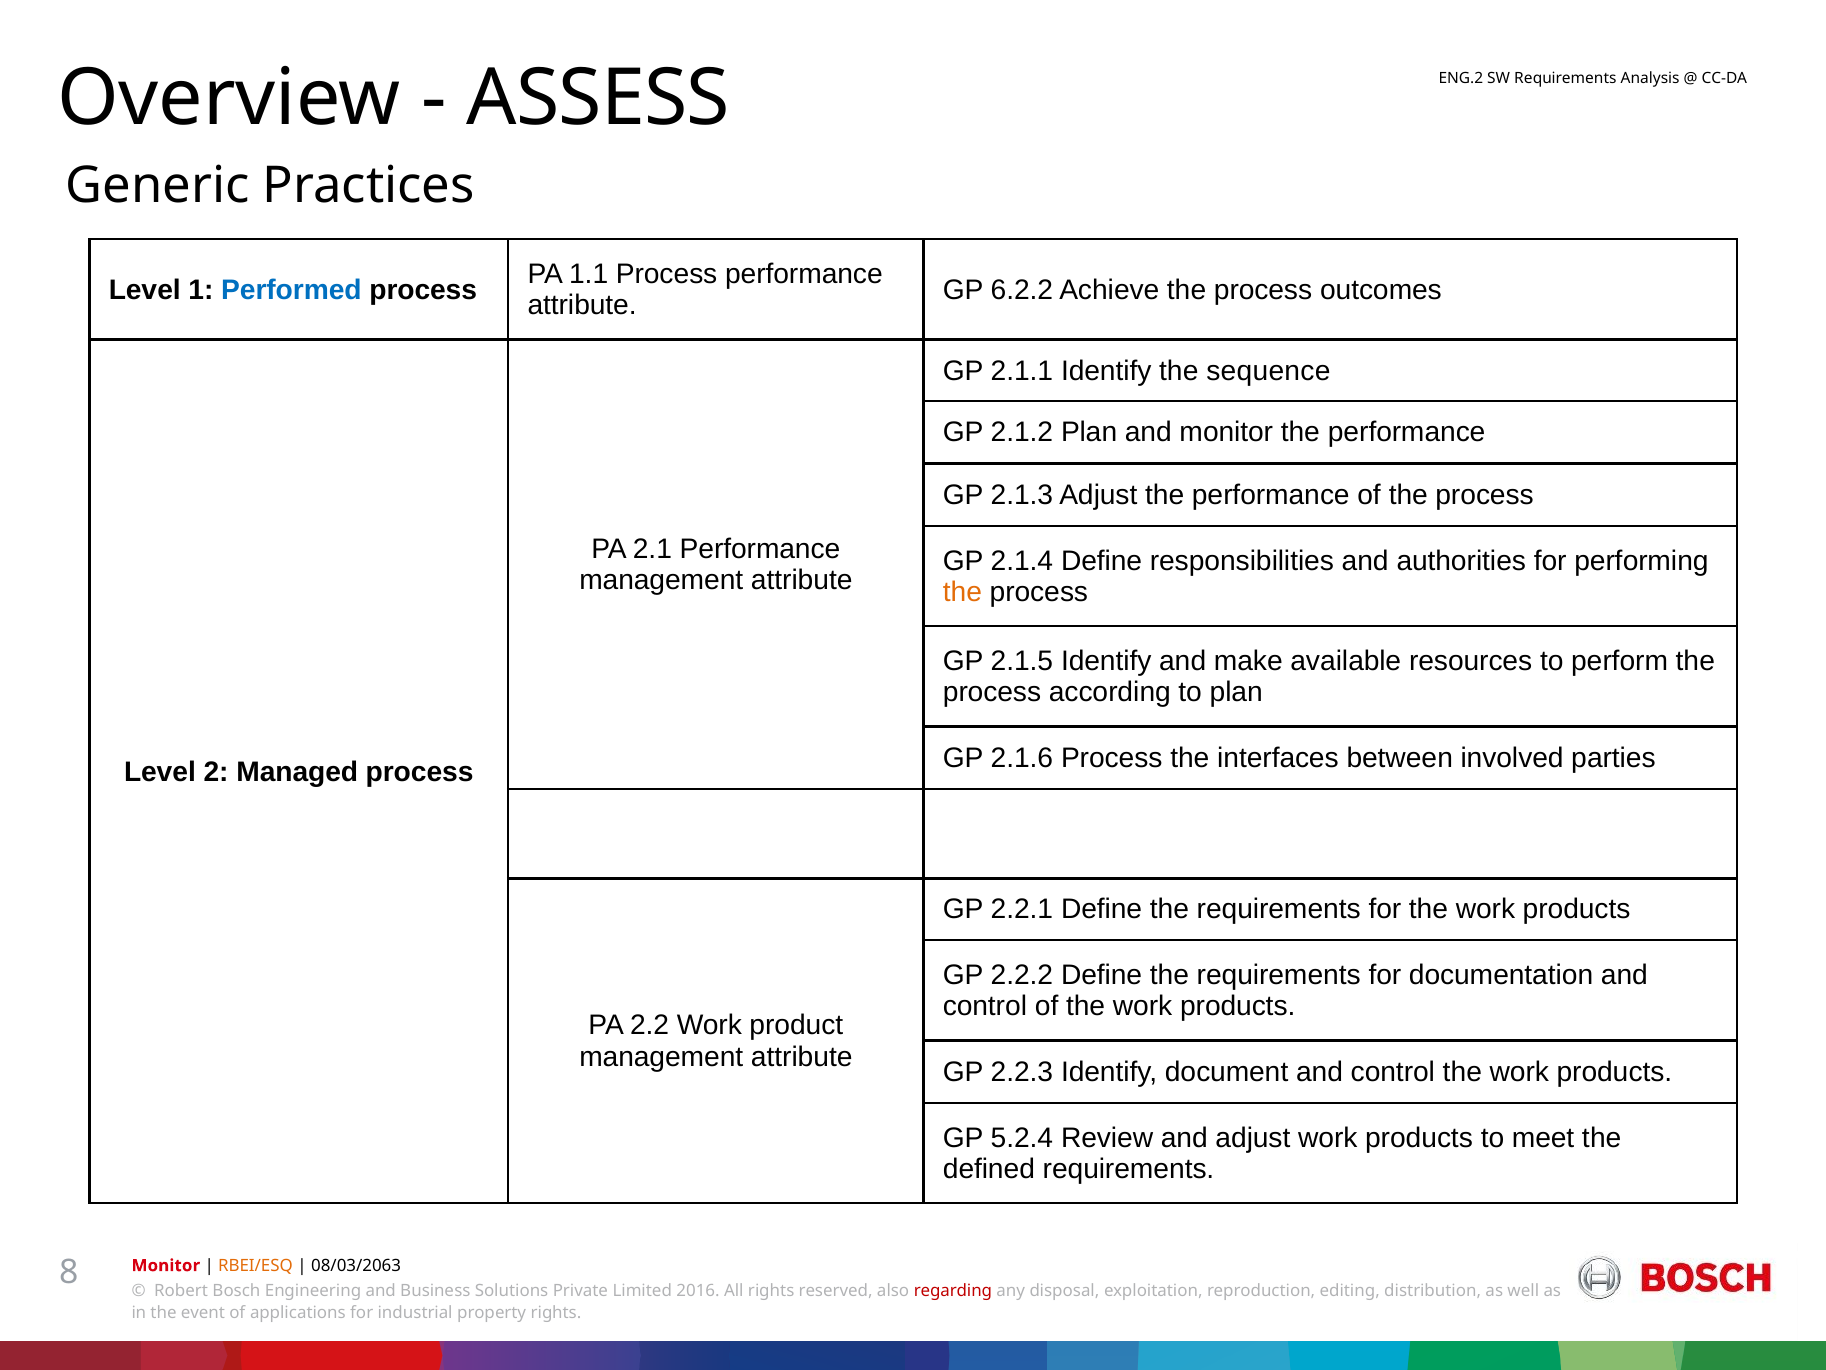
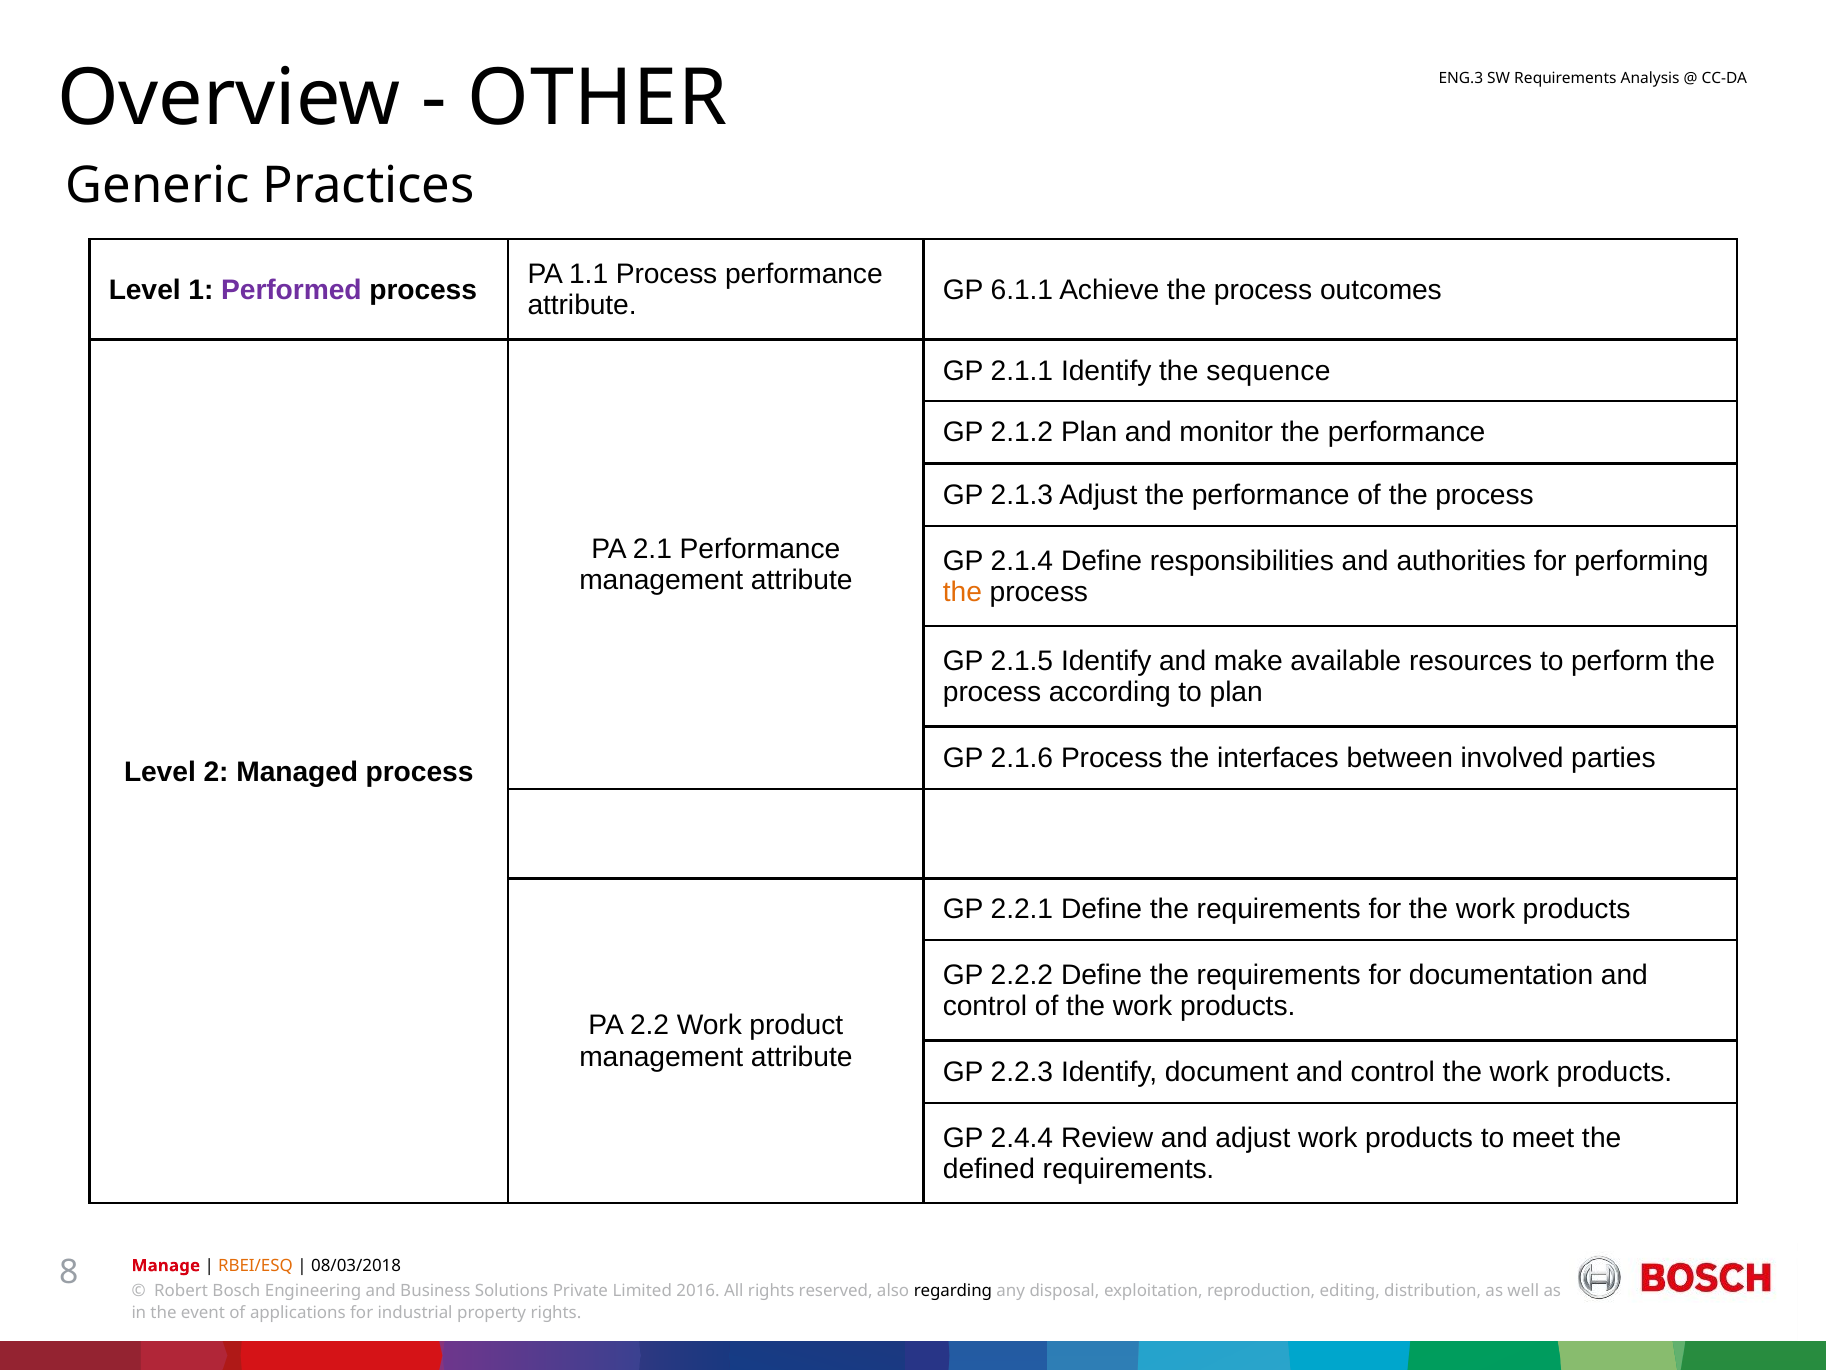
ENG.2: ENG.2 -> ENG.3
ASSESS: ASSESS -> OTHER
Performed colour: blue -> purple
6.2.2: 6.2.2 -> 6.1.1
5.2.4: 5.2.4 -> 2.4.4
Monitor at (166, 1265): Monitor -> Manage
08/03/2063: 08/03/2063 -> 08/03/2018
regarding colour: red -> black
